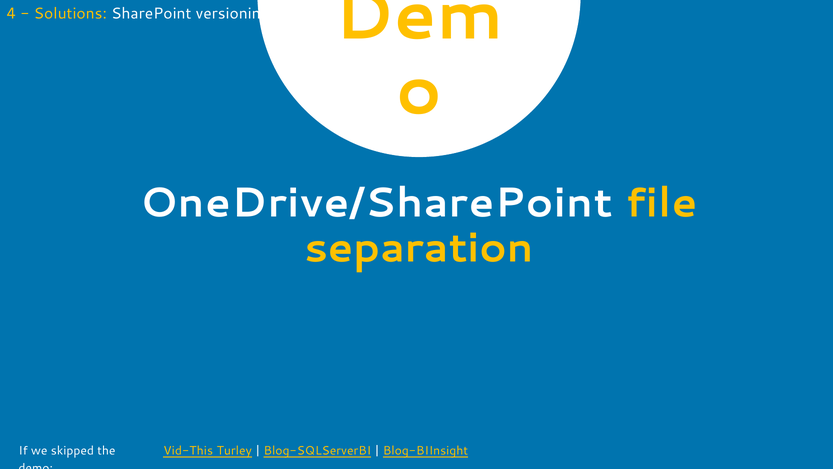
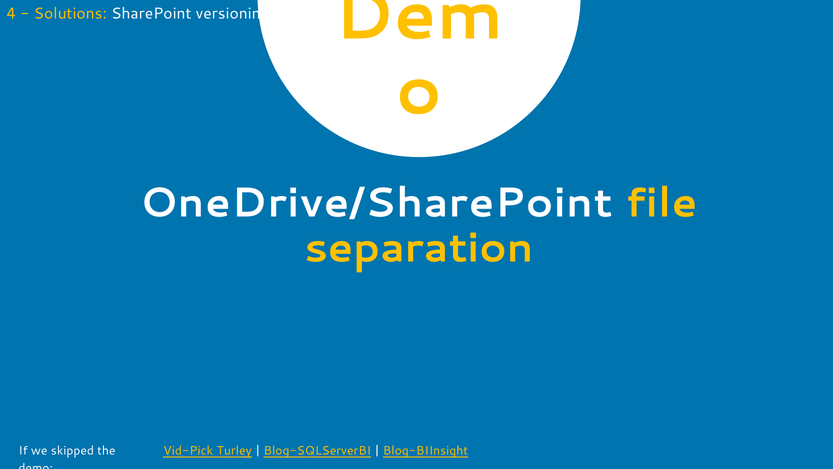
Vid-This: Vid-This -> Vid-Pick
